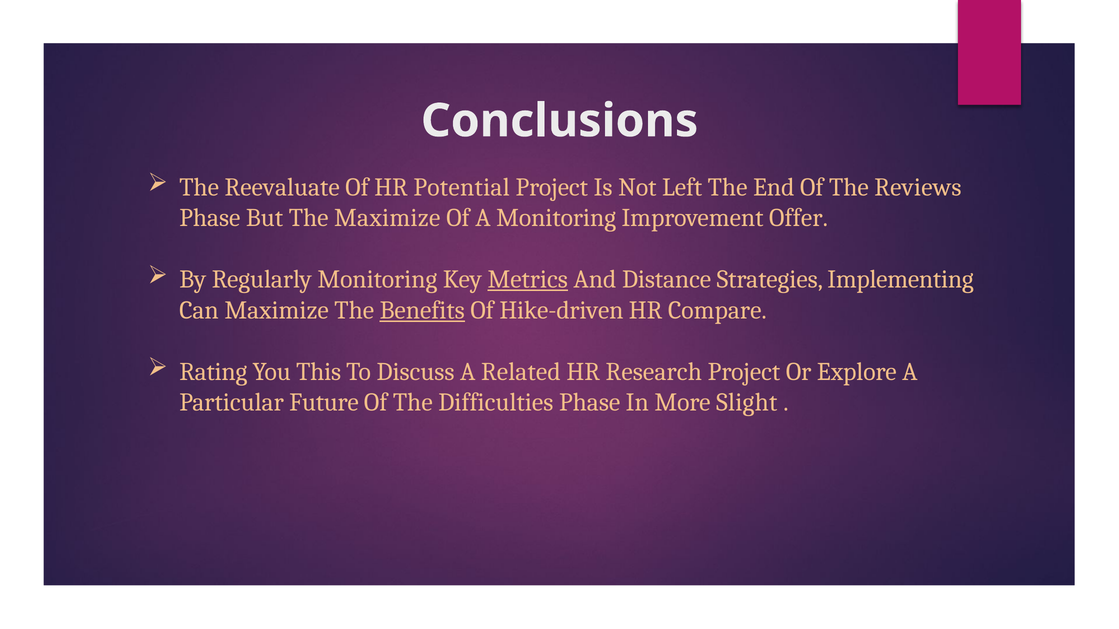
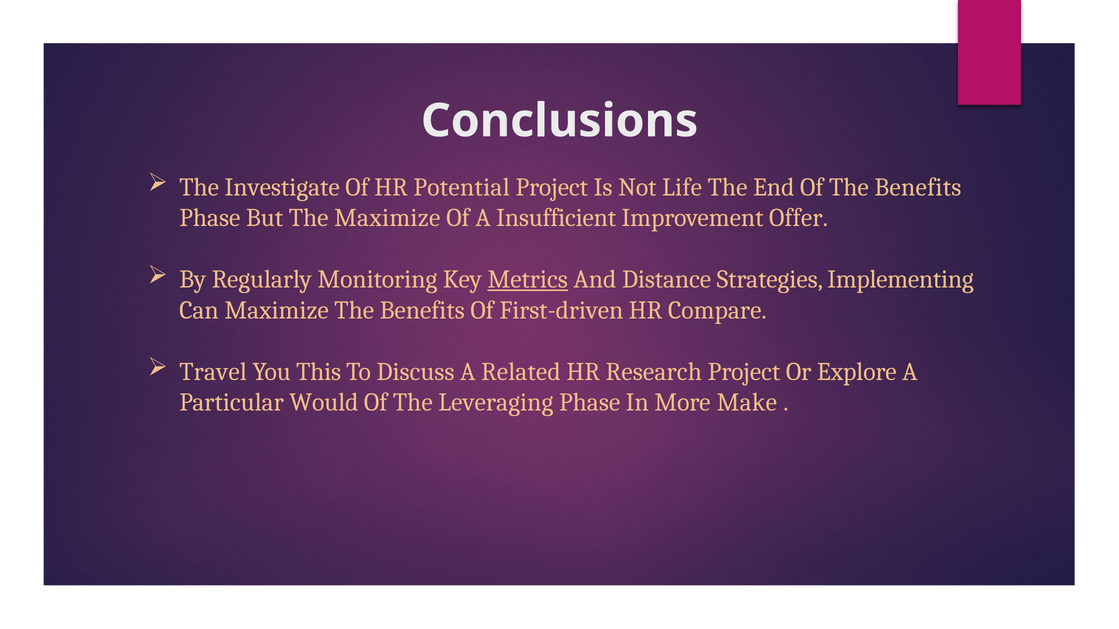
Reevaluate: Reevaluate -> Investigate
Left: Left -> Life
Of The Reviews: Reviews -> Benefits
A Monitoring: Monitoring -> Insufficient
Benefits at (422, 310) underline: present -> none
Hike-driven: Hike-driven -> First-driven
Rating: Rating -> Travel
Future: Future -> Would
Difficulties: Difficulties -> Leveraging
Slight: Slight -> Make
